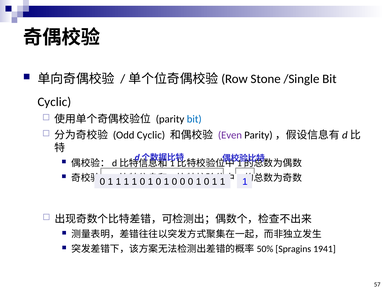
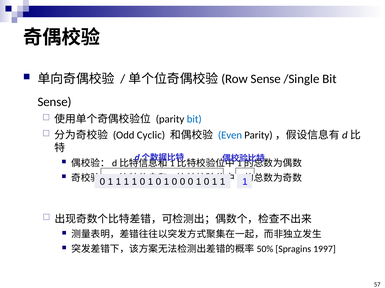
Stone at (266, 79): Stone -> Sense
Cyclic at (54, 102): Cyclic -> Sense
Even colour: purple -> blue
1941: 1941 -> 1997
